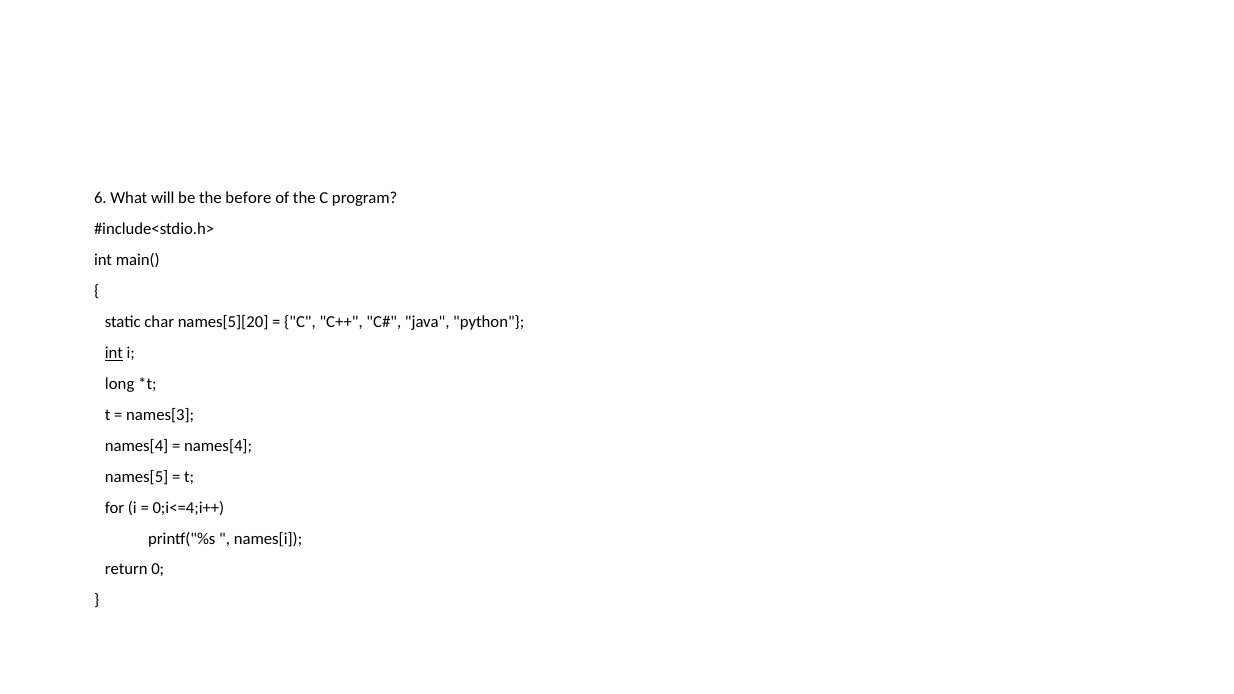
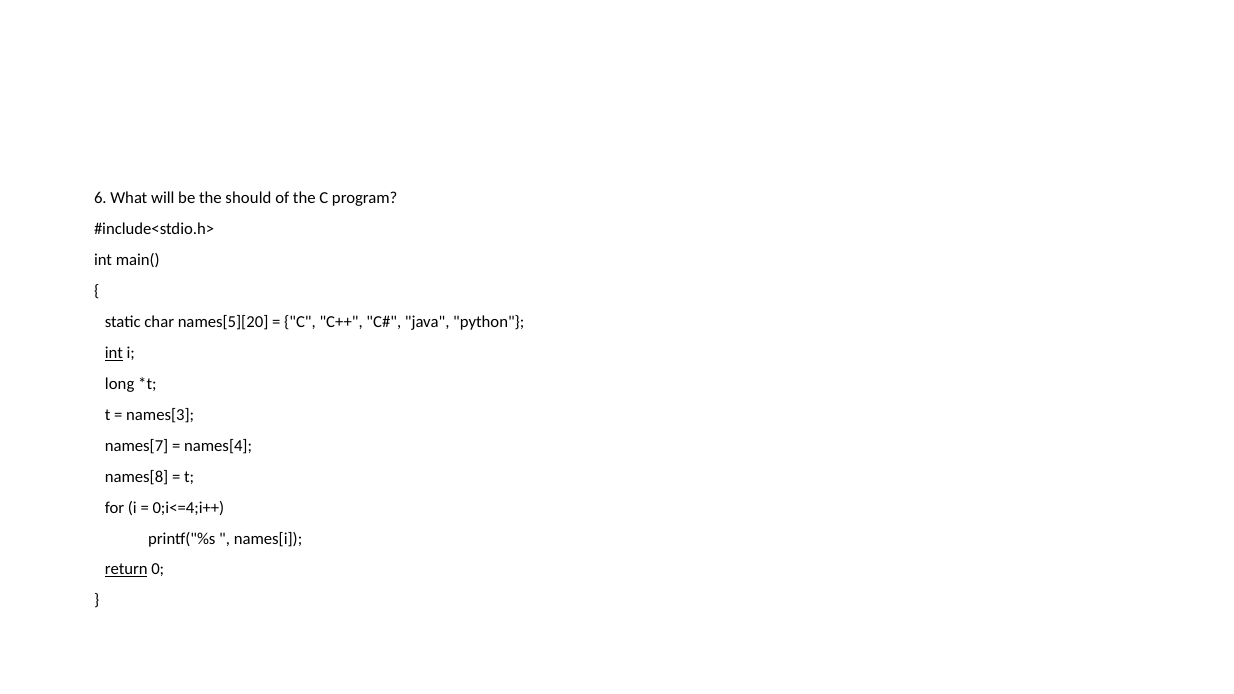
before: before -> should
names[4 at (137, 446): names[4 -> names[7
names[5: names[5 -> names[8
return underline: none -> present
